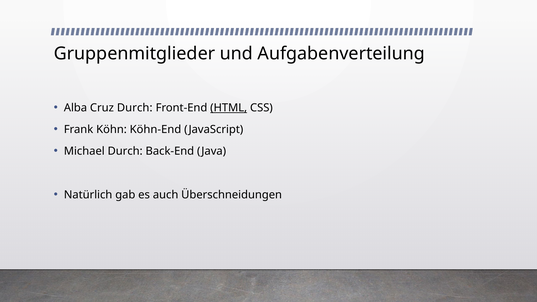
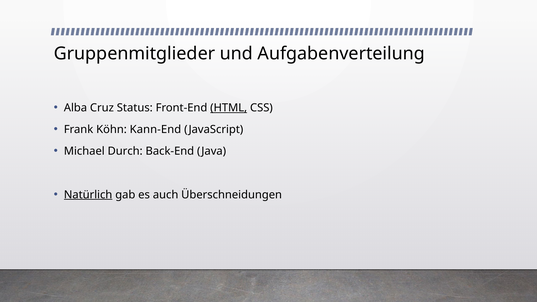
Cruz Durch: Durch -> Status
Köhn-End: Köhn-End -> Kann-End
Natürlich underline: none -> present
